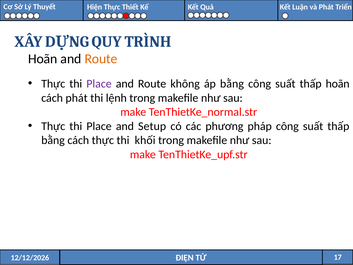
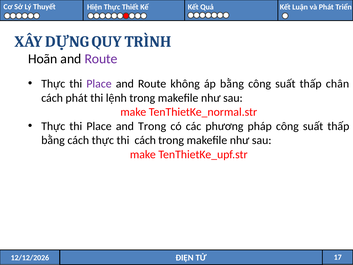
Route at (101, 59) colour: orange -> purple
thấp hoãn: hoãn -> chân
and Setup: Setup -> Trong
thi khối: khối -> cách
